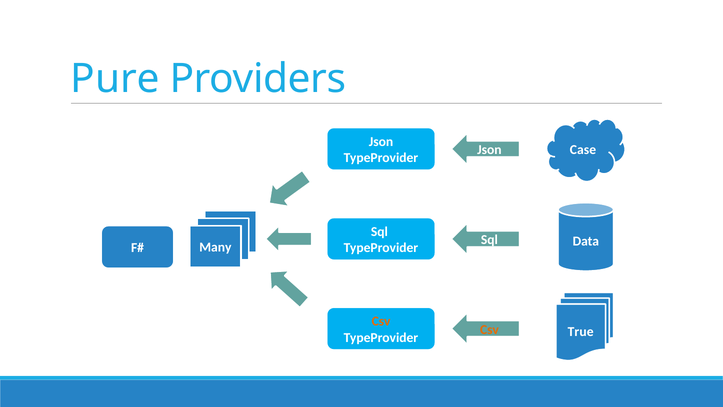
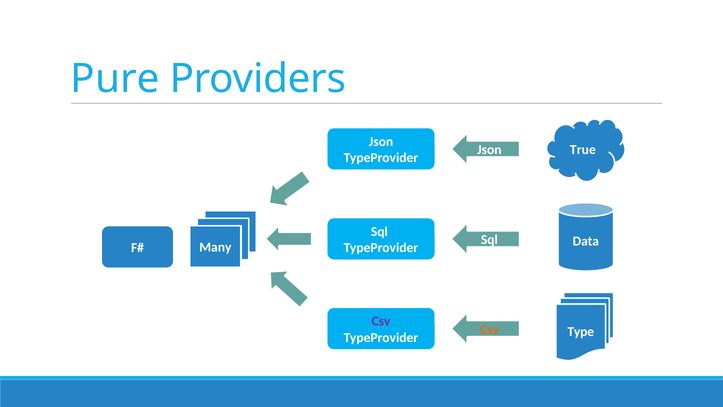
Case: Case -> True
Csv at (381, 321) colour: orange -> purple
True: True -> Type
